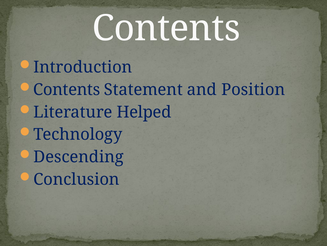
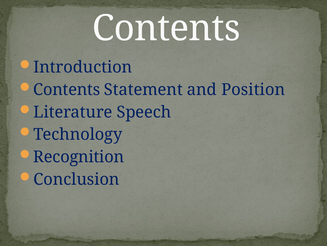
Helped: Helped -> Speech
Descending: Descending -> Recognition
